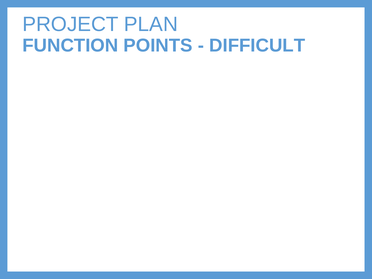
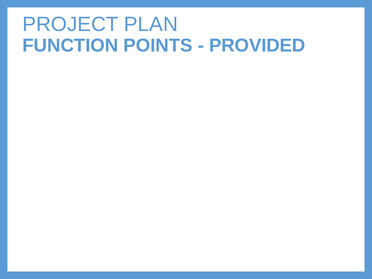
DIFFICULT: DIFFICULT -> PROVIDED
